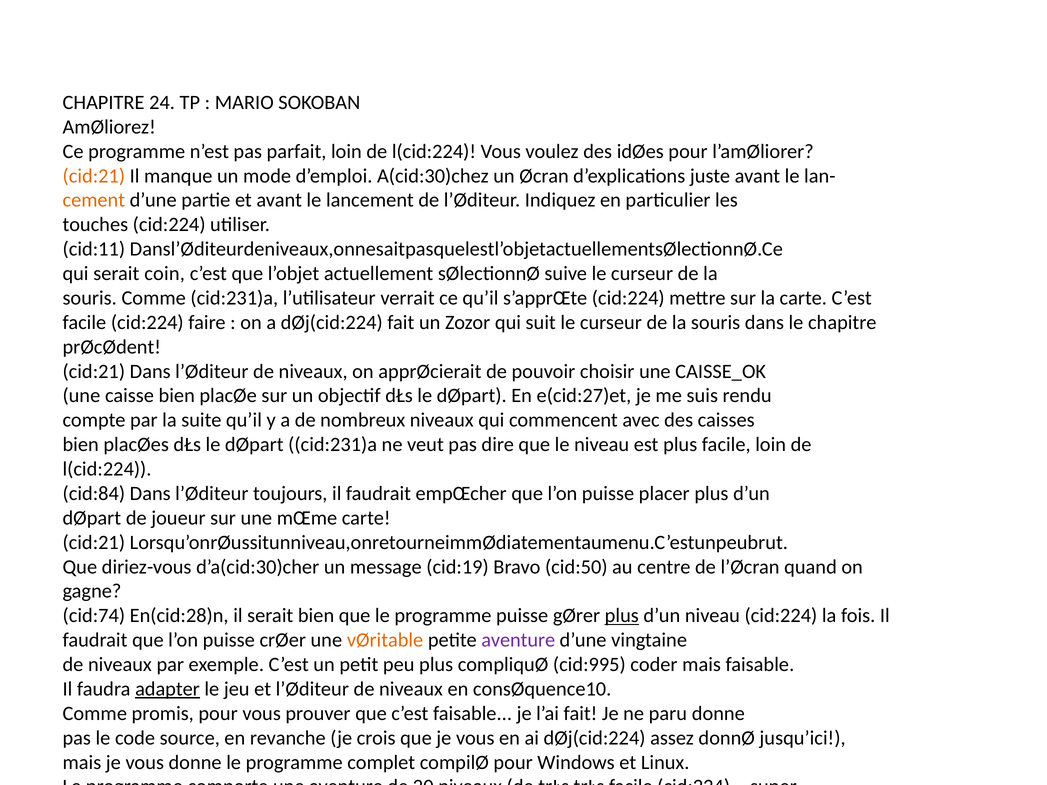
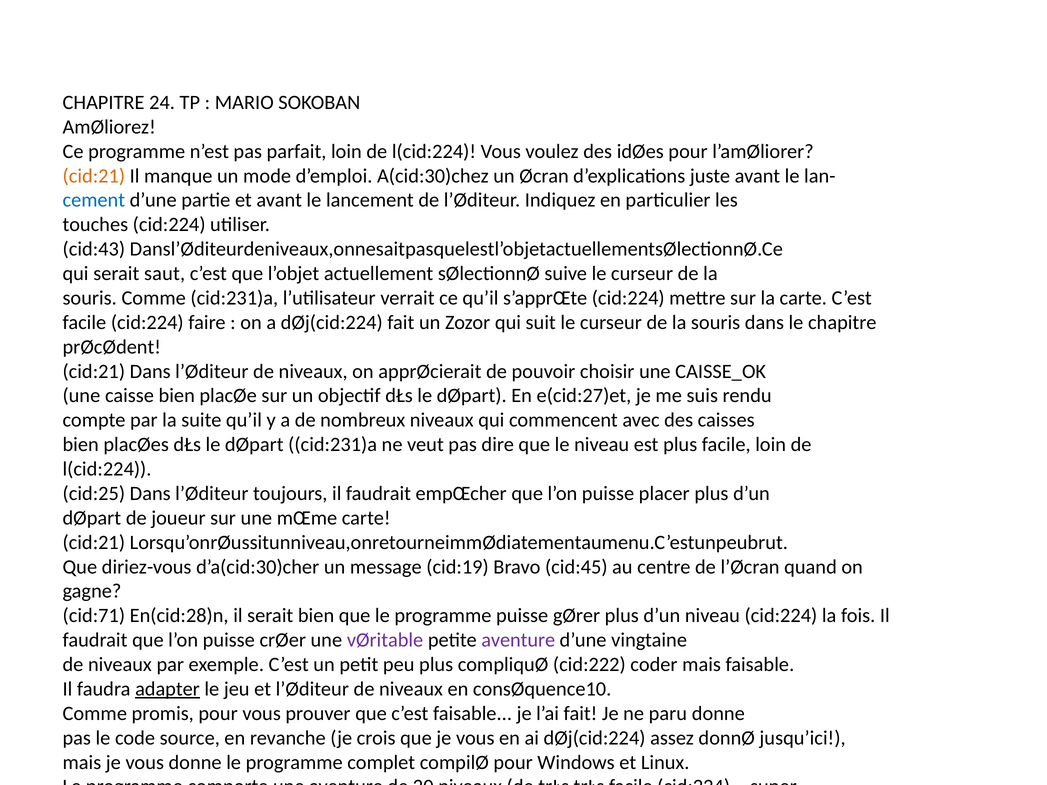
cement colour: orange -> blue
cid:11: cid:11 -> cid:43
coin: coin -> saut
cid:84: cid:84 -> cid:25
cid:50: cid:50 -> cid:45
cid:74: cid:74 -> cid:71
plus at (622, 616) underline: present -> none
vØritable colour: orange -> purple
cid:995: cid:995 -> cid:222
